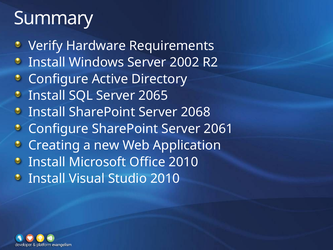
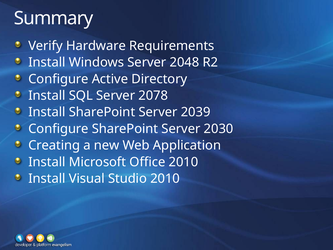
2002: 2002 -> 2048
2065: 2065 -> 2078
2068: 2068 -> 2039
2061: 2061 -> 2030
